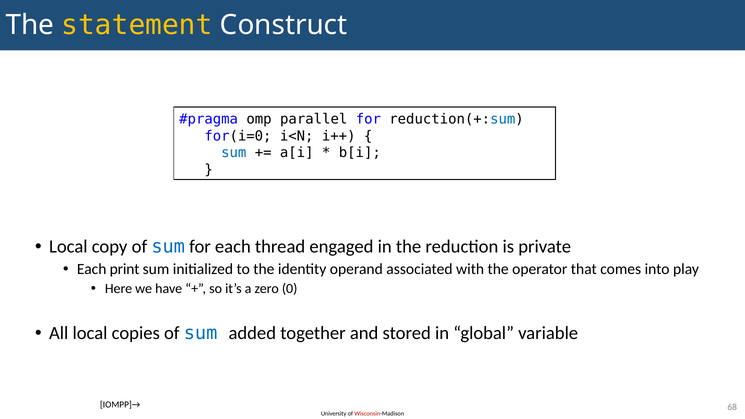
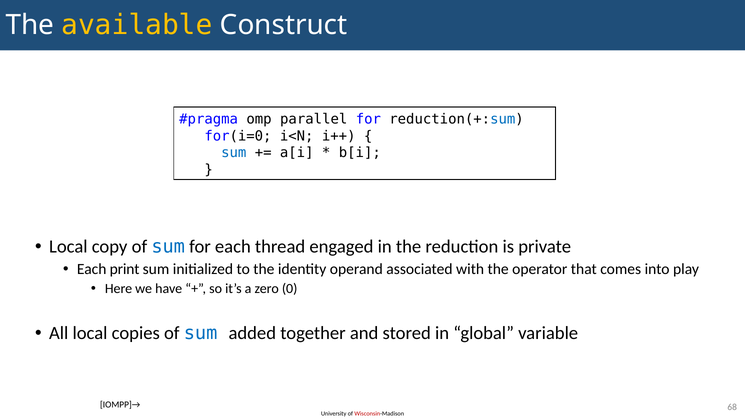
statement: statement -> available
